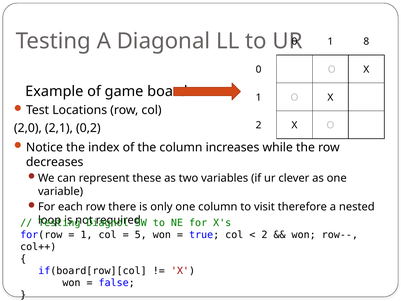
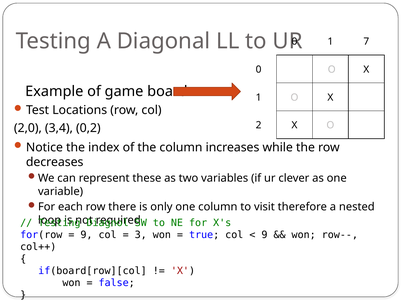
8: 8 -> 7
2,1: 2,1 -> 3,4
1 at (86, 235): 1 -> 9
5: 5 -> 3
2 at (264, 235): 2 -> 9
